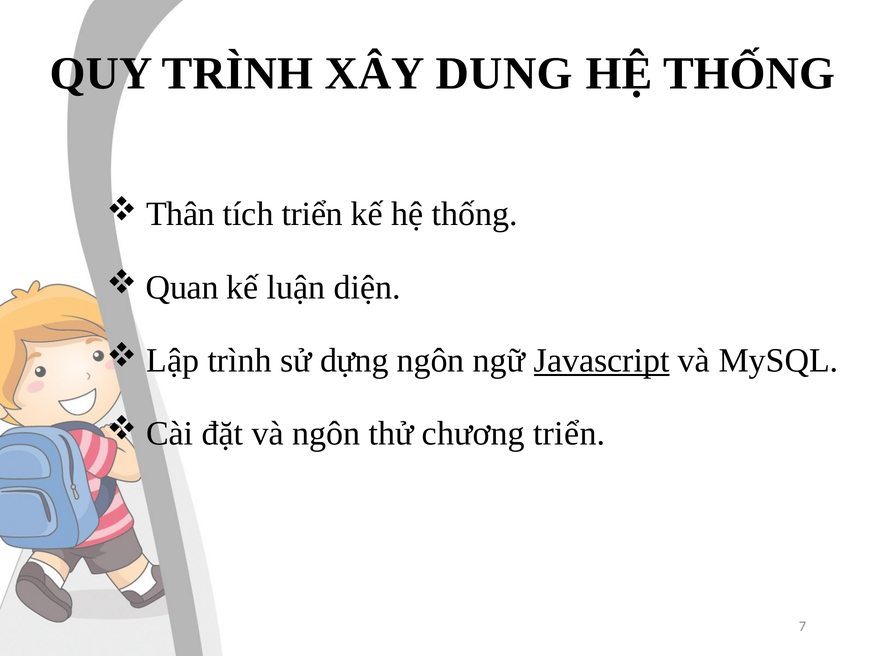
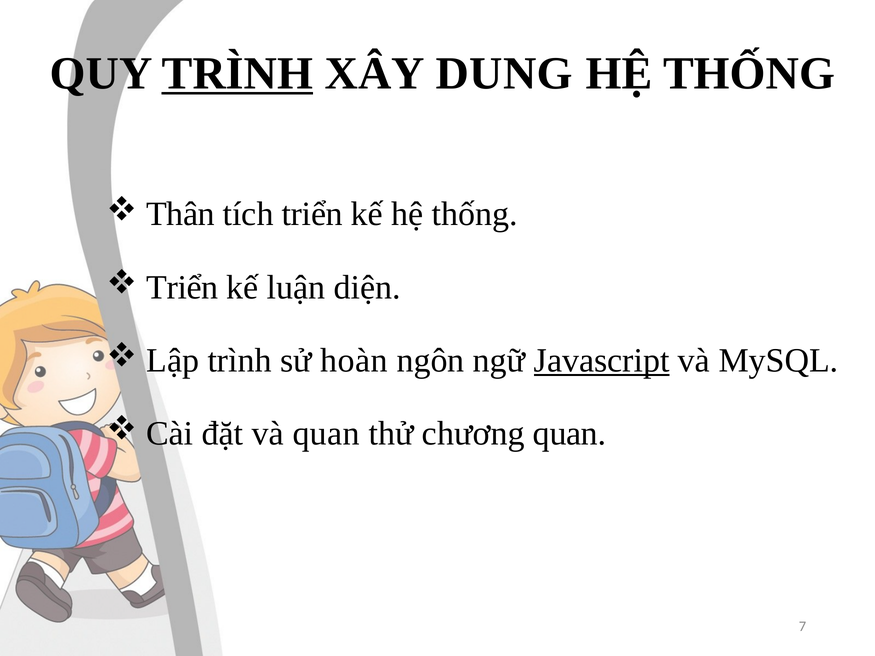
TRÌNH at (237, 73) underline: none -> present
Quan at (182, 287): Quan -> Triển
dựng: dựng -> hoàn
và ngôn: ngôn -> quan
chương triển: triển -> quan
